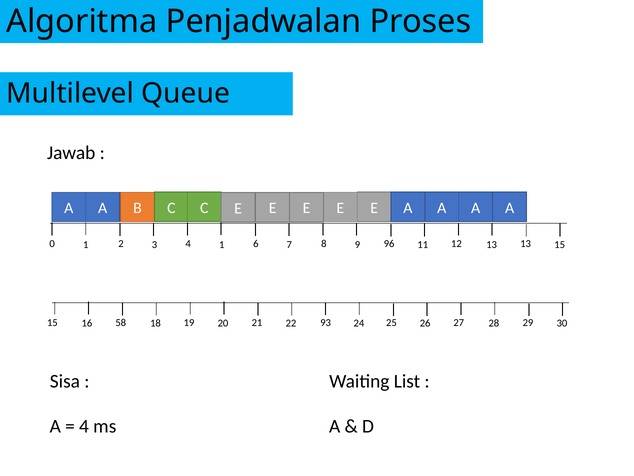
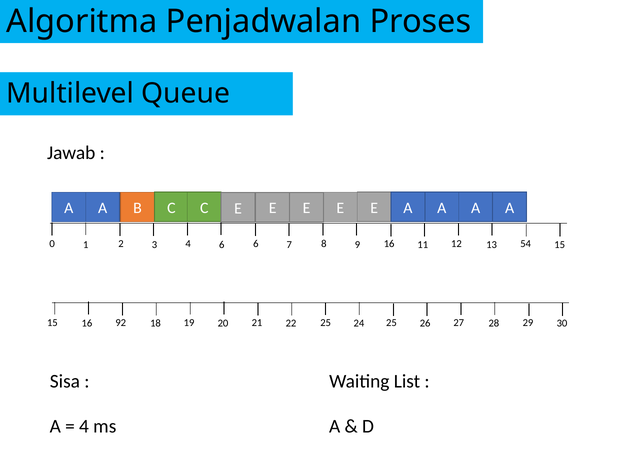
4 1: 1 -> 6
9 96: 96 -> 16
13 13: 13 -> 54
58: 58 -> 92
22 93: 93 -> 25
